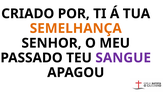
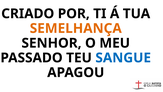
SANGUE colour: purple -> blue
